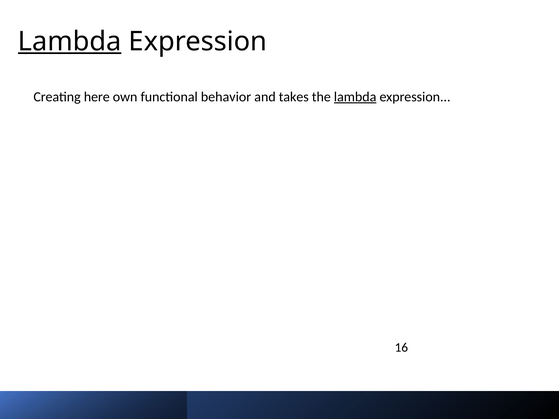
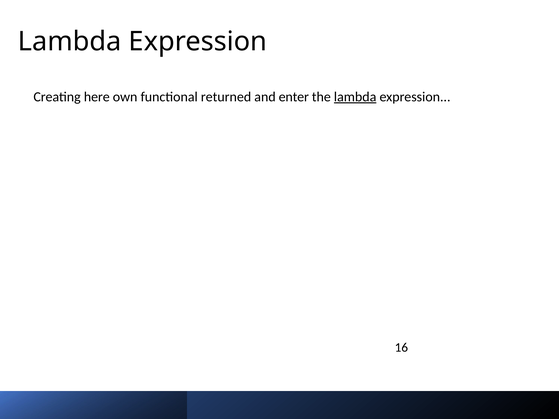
Lambda at (70, 41) underline: present -> none
behavior: behavior -> returned
takes: takes -> enter
